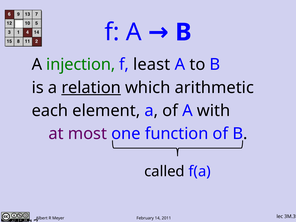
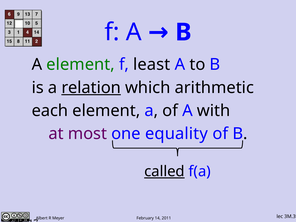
A injection: injection -> element
function: function -> equality
called underline: none -> present
